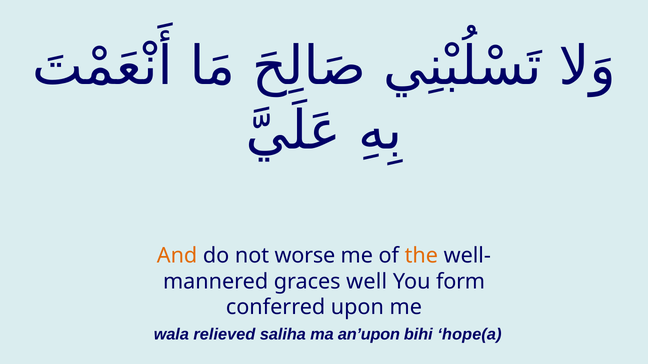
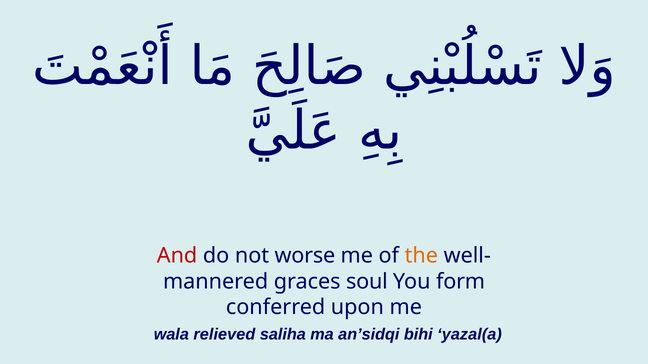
And colour: orange -> red
well: well -> soul
an’upon: an’upon -> an’sidqi
hope(a: hope(a -> yazal(a
